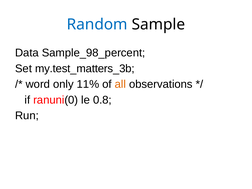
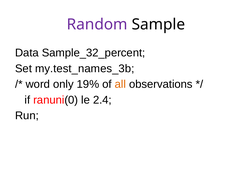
Random colour: blue -> purple
Sample_98_percent: Sample_98_percent -> Sample_32_percent
my.test_matters_3b: my.test_matters_3b -> my.test_names_3b
11%: 11% -> 19%
0.8: 0.8 -> 2.4
